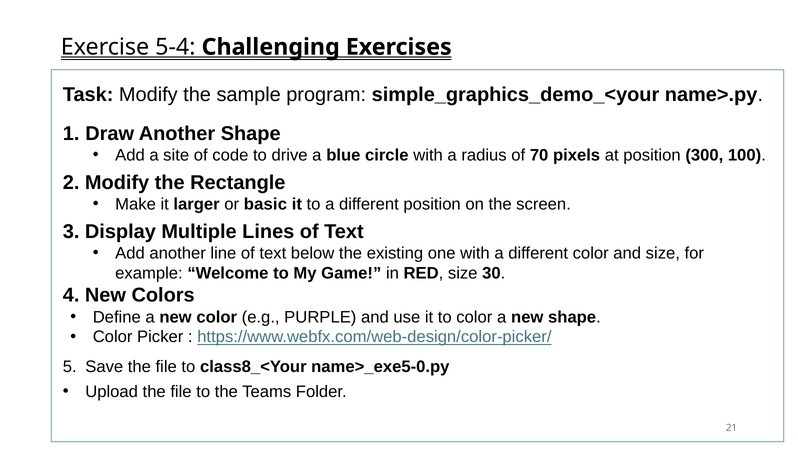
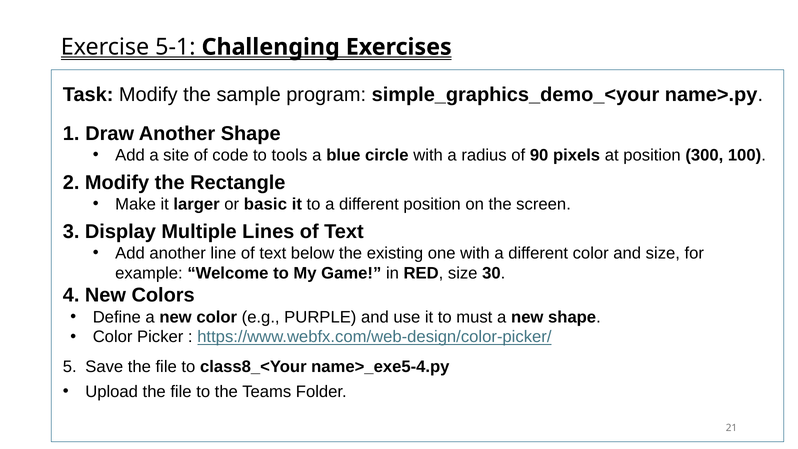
5-4: 5-4 -> 5-1
drive: drive -> tools
70: 70 -> 90
to color: color -> must
name>_exe5-0.py: name>_exe5-0.py -> name>_exe5-4.py
